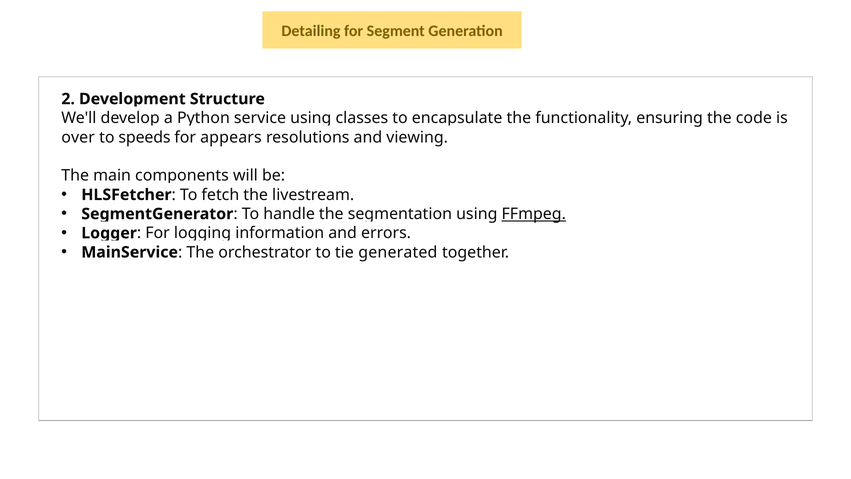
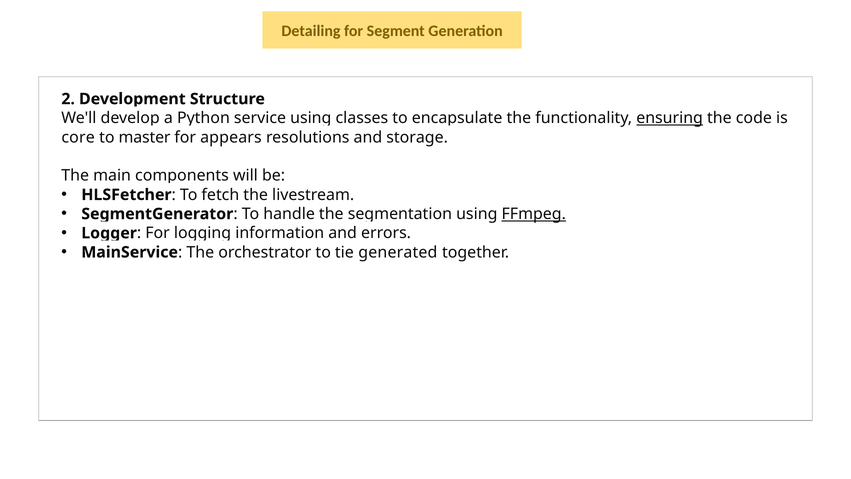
ensuring underline: none -> present
over: over -> core
speeds: speeds -> master
viewing: viewing -> storage
